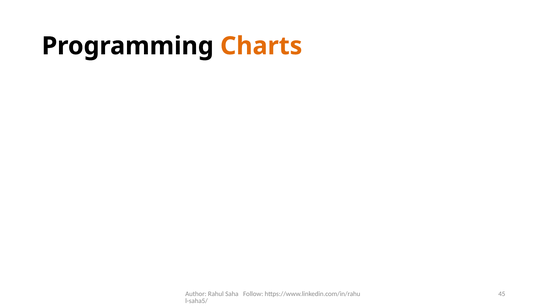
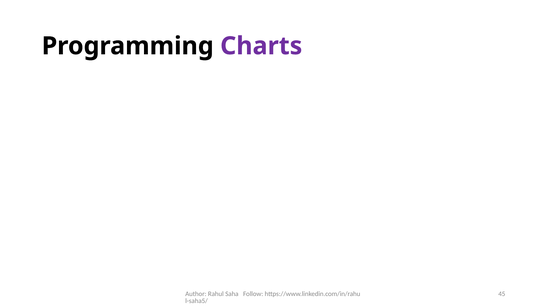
Charts colour: orange -> purple
